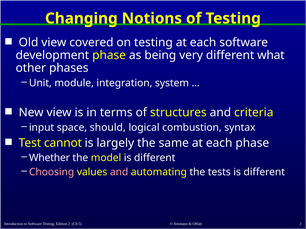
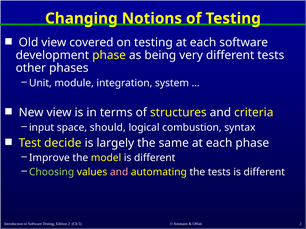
different what: what -> tests
cannot: cannot -> decide
Whether: Whether -> Improve
Choosing colour: pink -> light green
